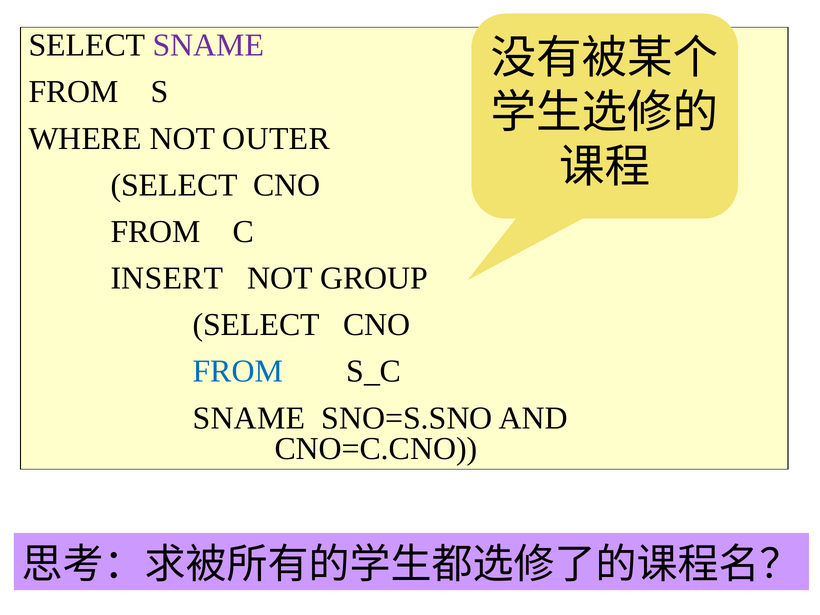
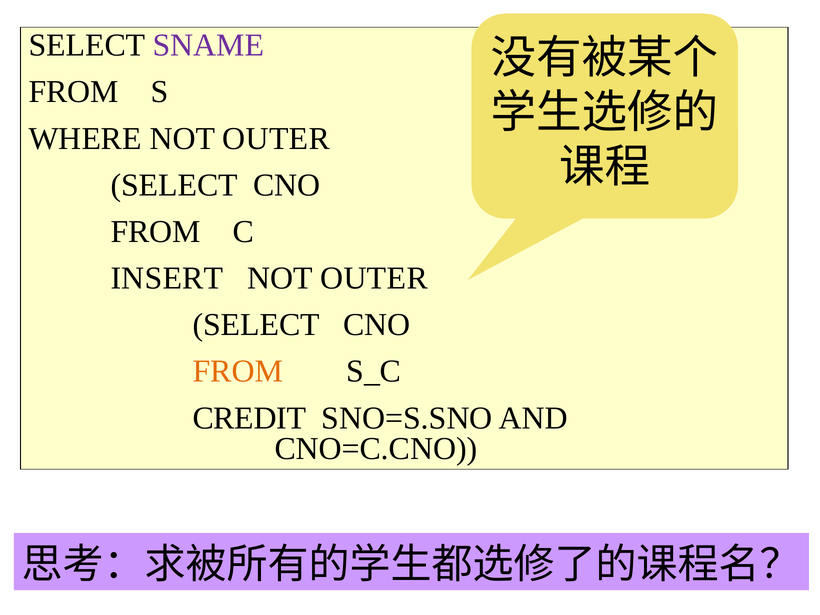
GROUP at (374, 278): GROUP -> OUTER
FROM at (238, 371) colour: blue -> orange
SNAME at (249, 418): SNAME -> CREDIT
